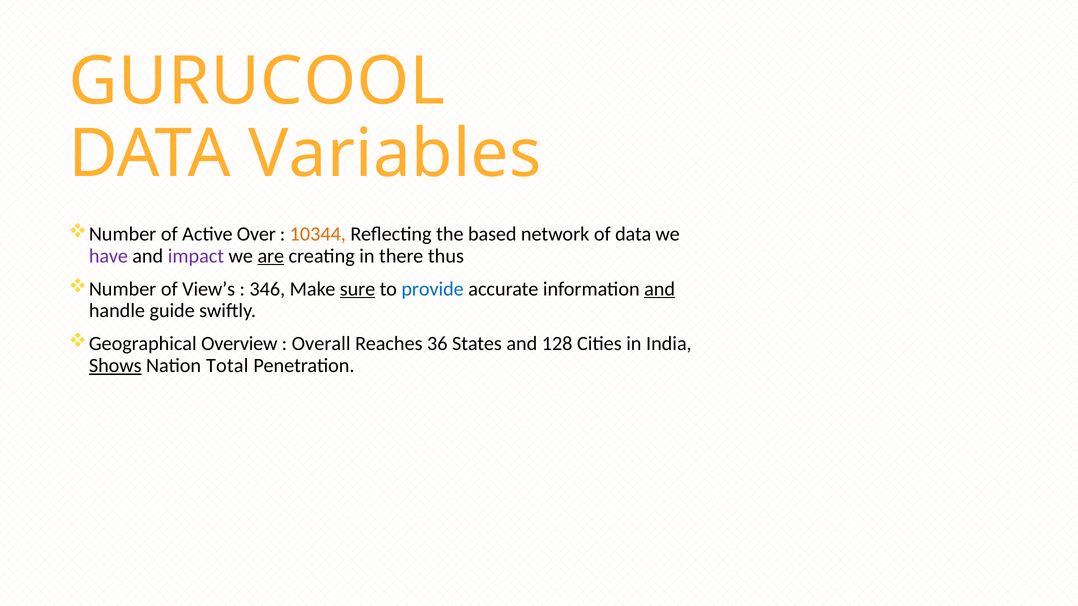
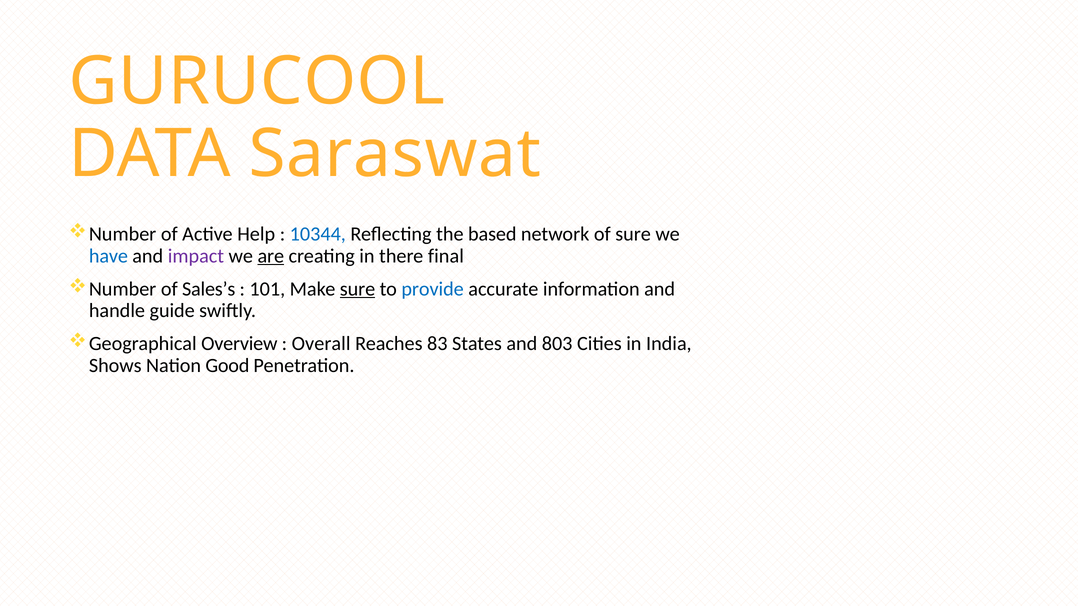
Variables: Variables -> Saraswat
Over: Over -> Help
10344 colour: orange -> blue
of data: data -> sure
have colour: purple -> blue
thus: thus -> final
View’s: View’s -> Sales’s
346: 346 -> 101
and at (660, 289) underline: present -> none
36: 36 -> 83
128: 128 -> 803
Shows underline: present -> none
Total: Total -> Good
